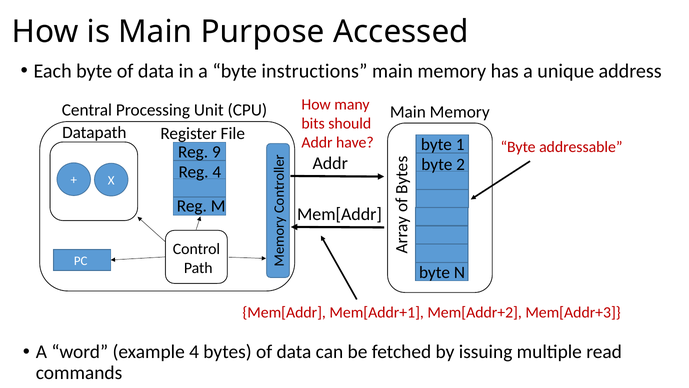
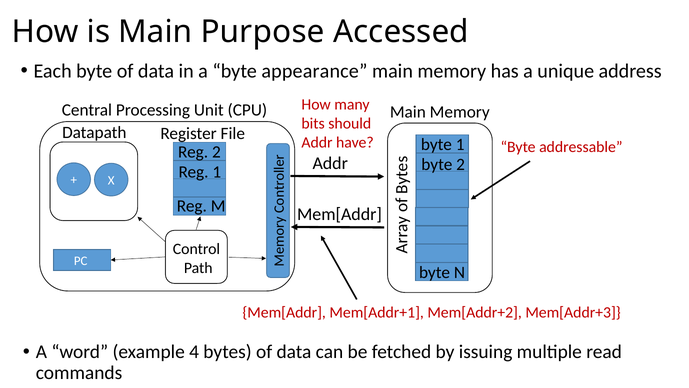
instructions: instructions -> appearance
Reg 9: 9 -> 2
Reg 4: 4 -> 1
